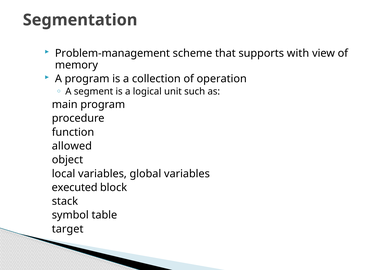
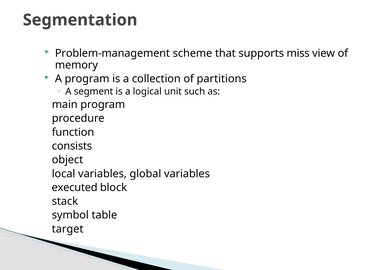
with: with -> miss
operation: operation -> partitions
allowed: allowed -> consists
